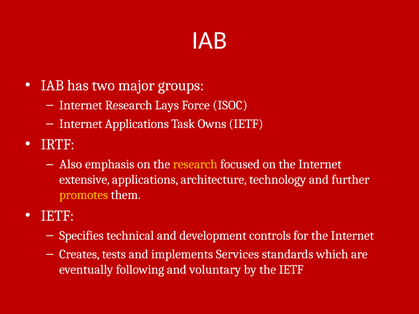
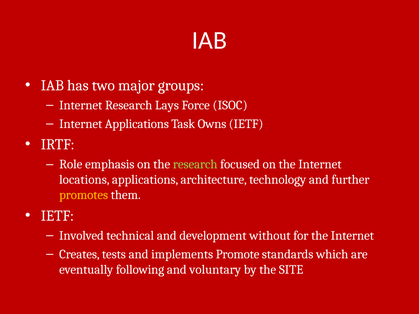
Also: Also -> Role
research at (195, 165) colour: yellow -> light green
extensive: extensive -> locations
Specifies: Specifies -> Involved
controls: controls -> without
Services: Services -> Promote
the IETF: IETF -> SITE
